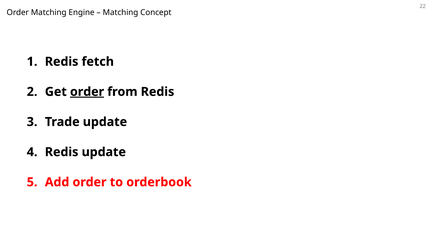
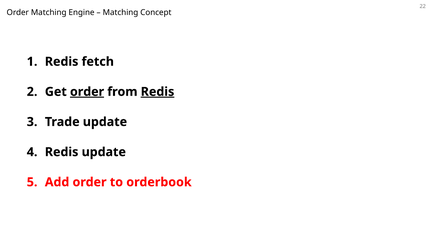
Redis at (158, 91) underline: none -> present
